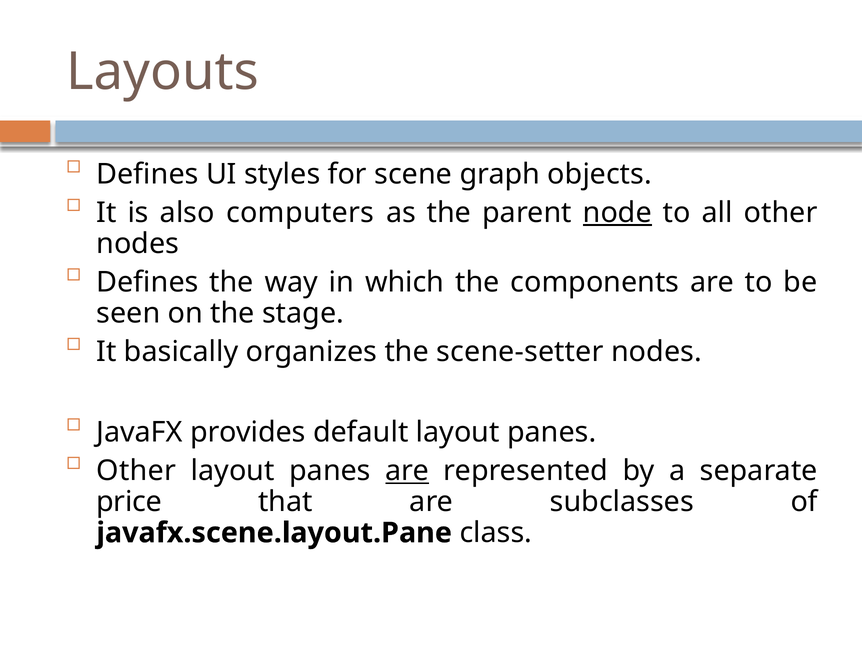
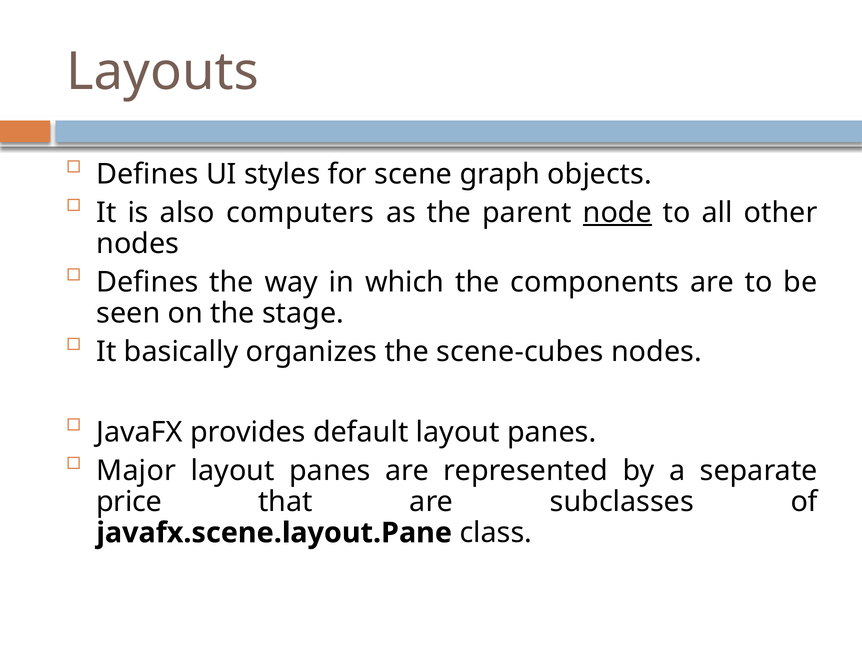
scene-setter: scene-setter -> scene-cubes
Other at (136, 471): Other -> Major
are at (407, 471) underline: present -> none
